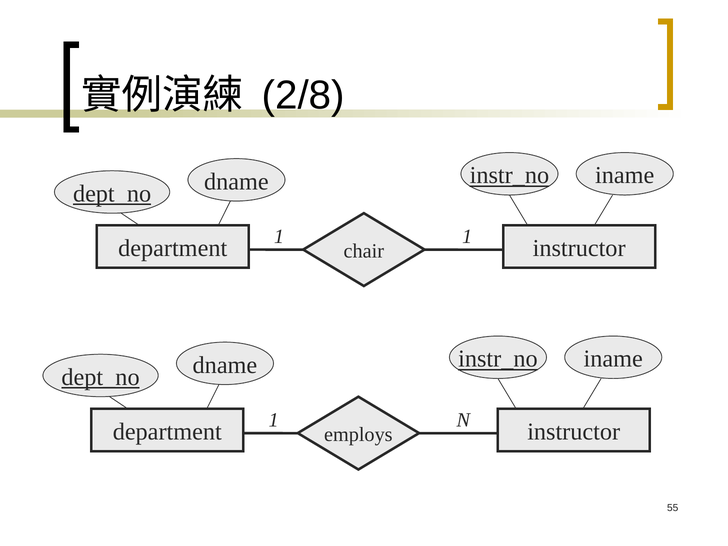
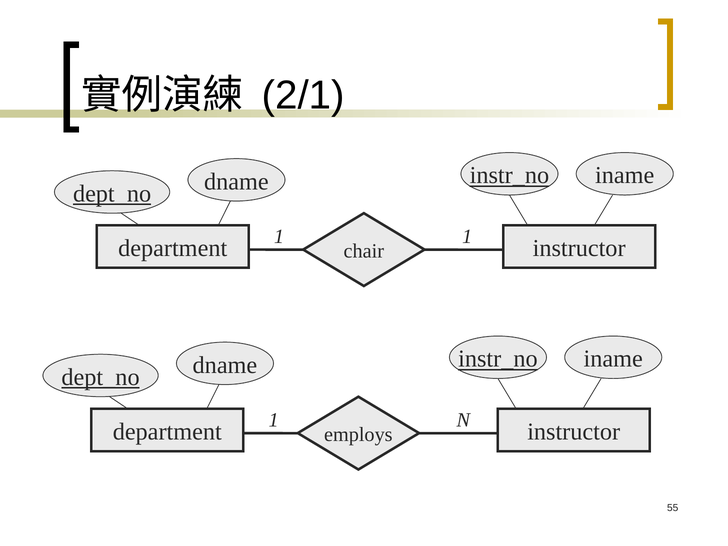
2/8: 2/8 -> 2/1
